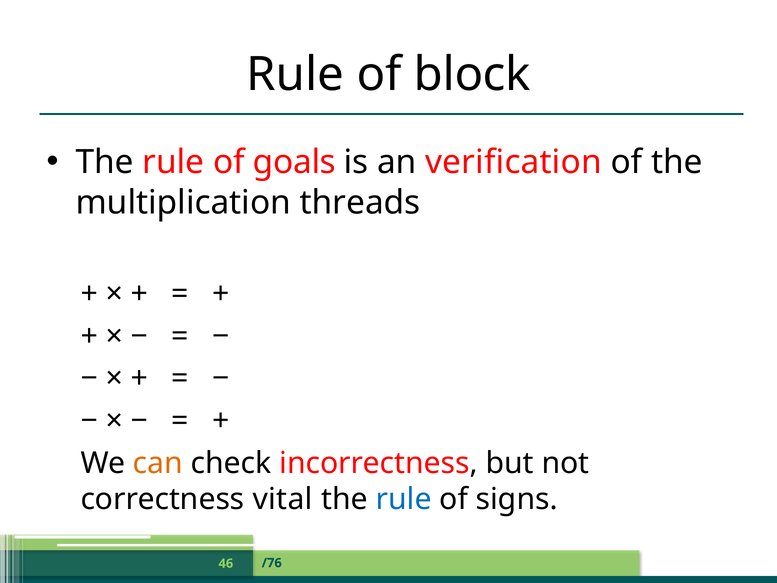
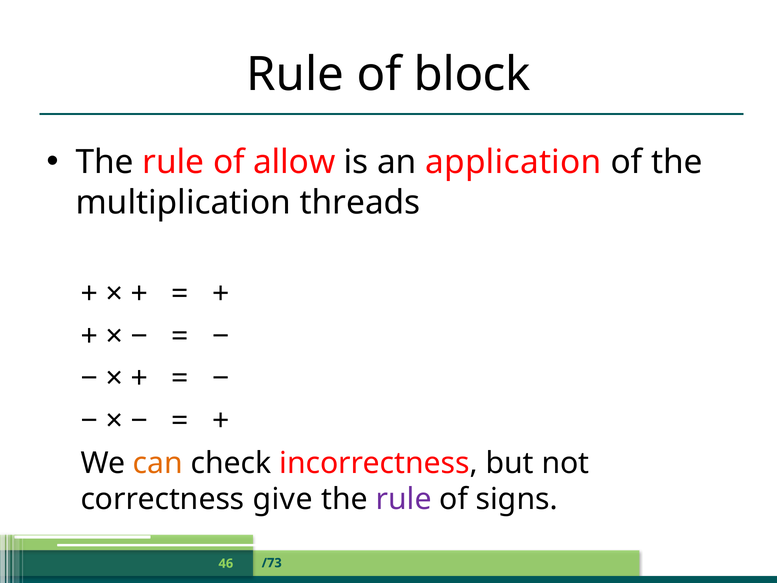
goals: goals -> allow
verification: verification -> application
vital: vital -> give
rule at (404, 499) colour: blue -> purple
/76: /76 -> /73
